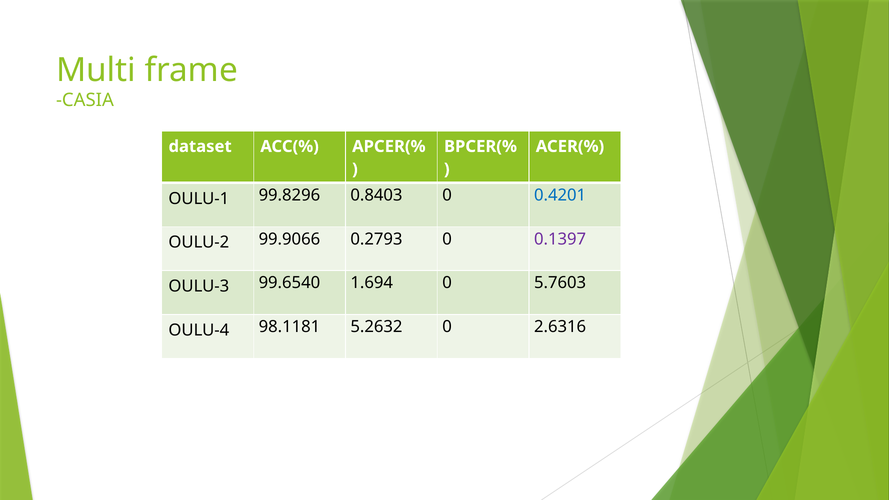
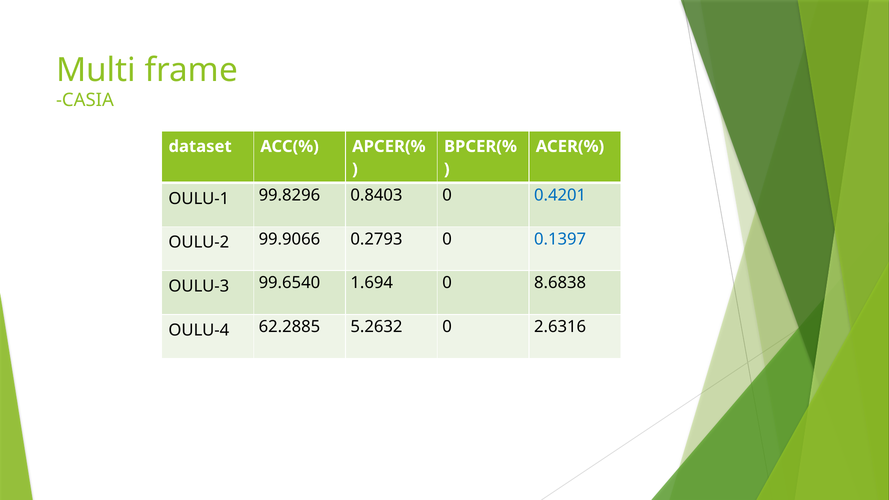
0.1397 colour: purple -> blue
5.7603: 5.7603 -> 8.6838
98.1181: 98.1181 -> 62.2885
